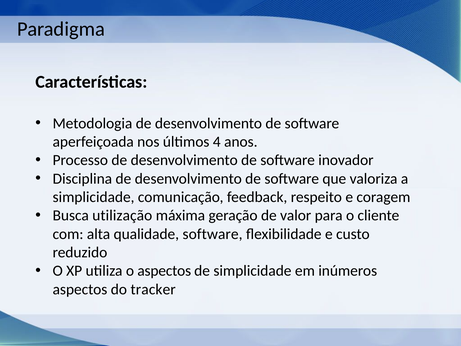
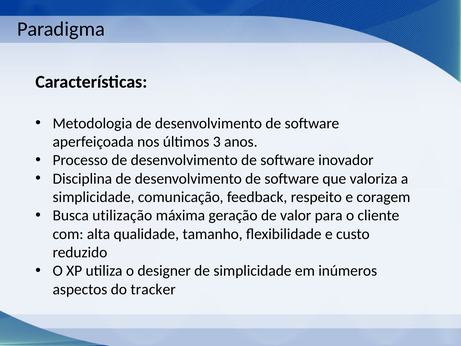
4: 4 -> 3
qualidade software: software -> tamanho
o aspectos: aspectos -> designer
